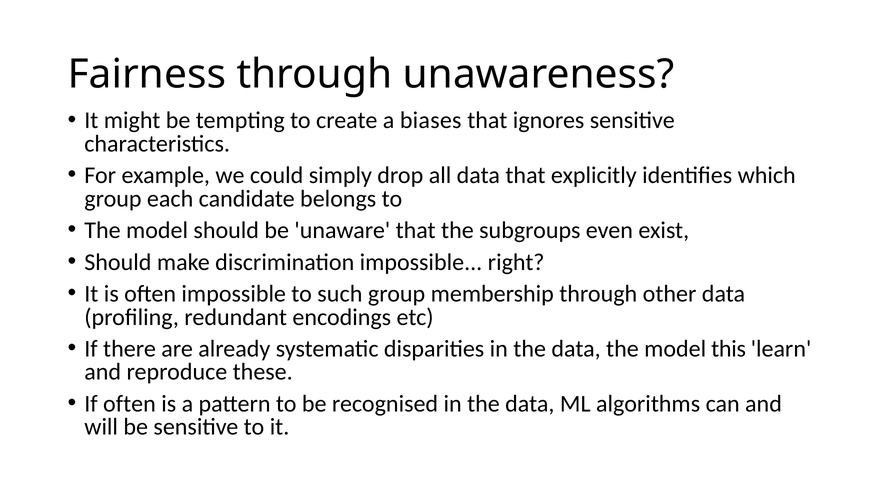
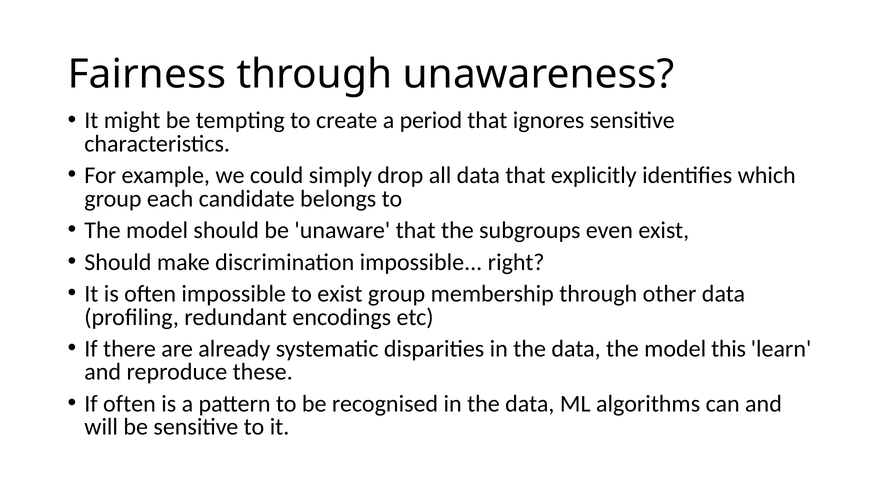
biases: biases -> period
to such: such -> exist
